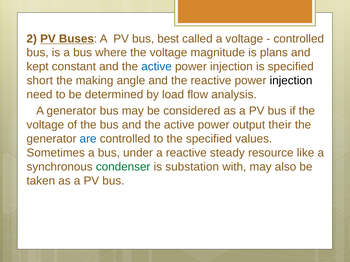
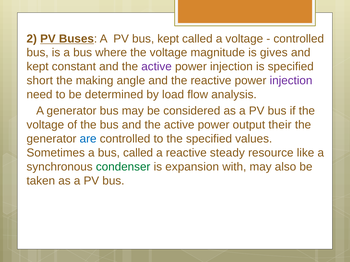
bus best: best -> kept
plans: plans -> gives
active at (157, 67) colour: blue -> purple
injection at (291, 81) colour: black -> purple
bus under: under -> called
substation: substation -> expansion
